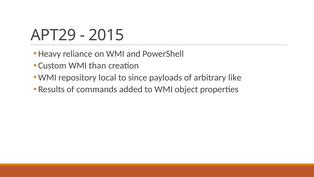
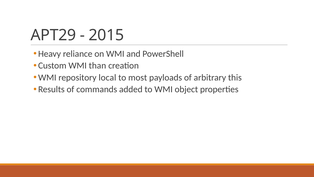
since: since -> most
like: like -> this
